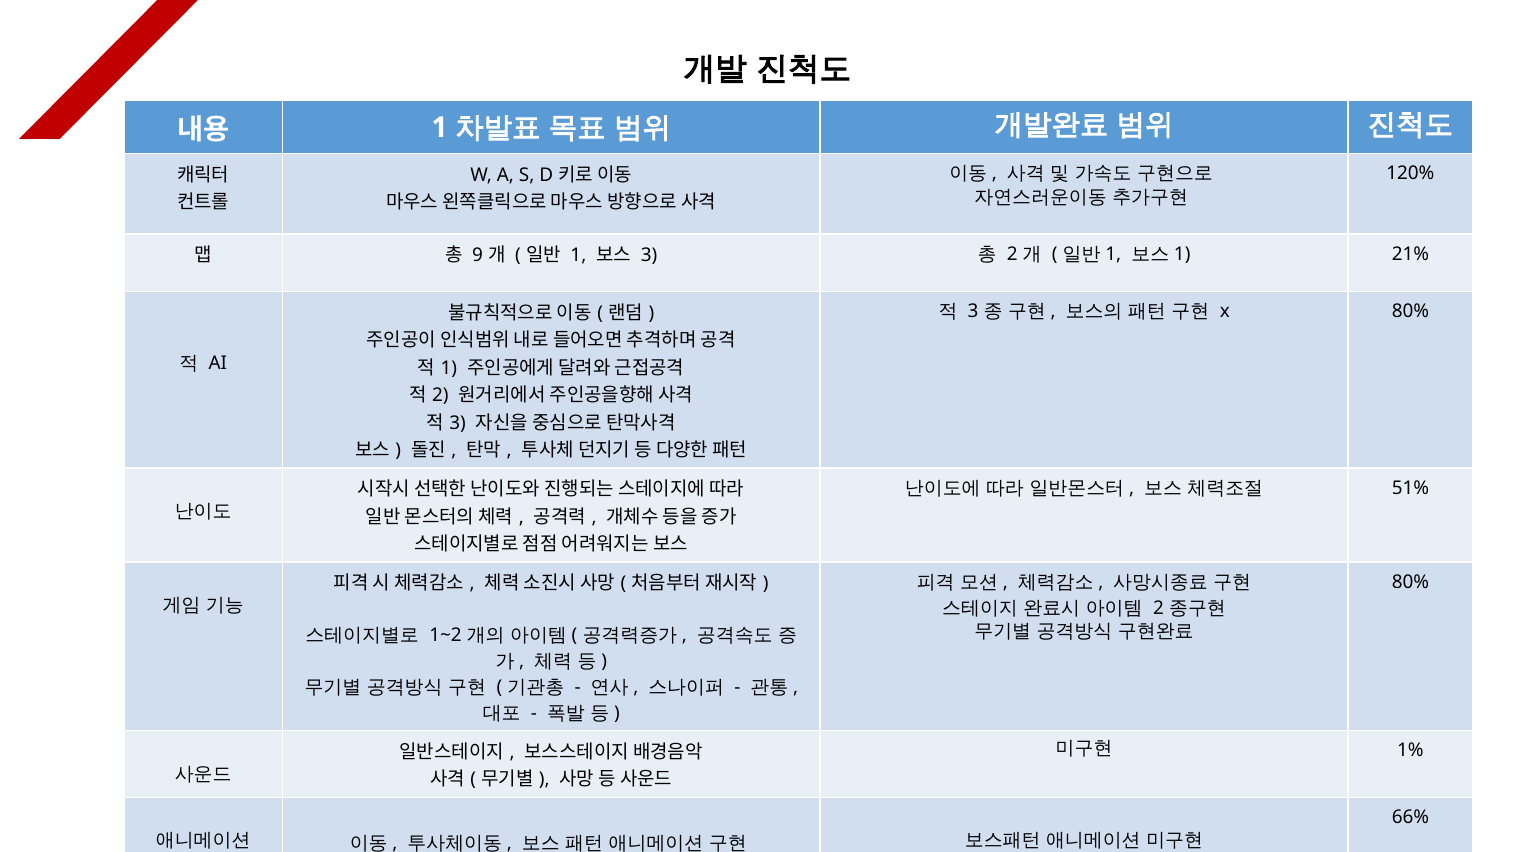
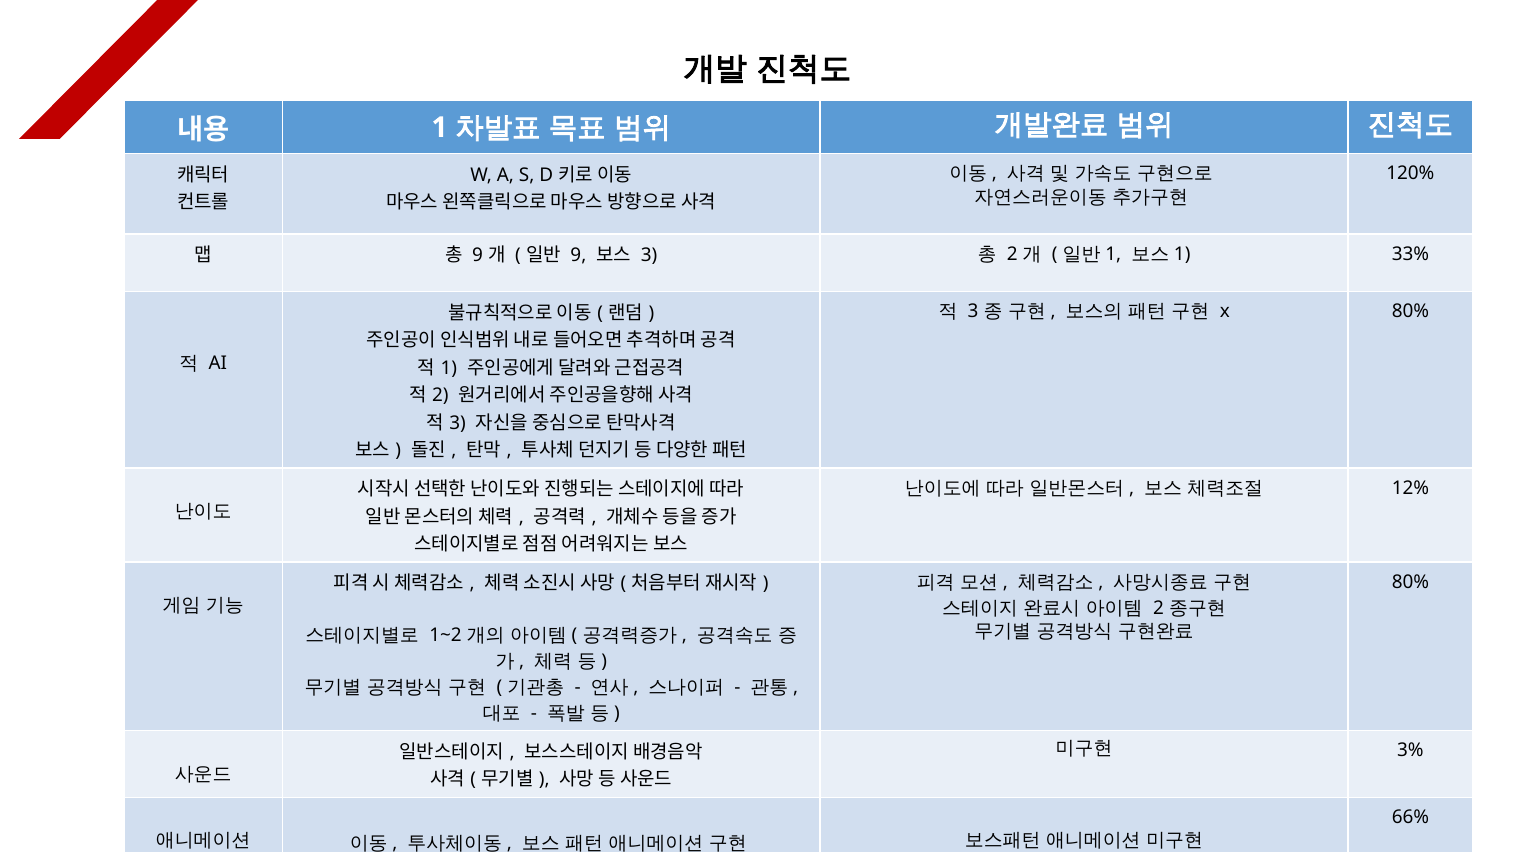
1 at (578, 256): 1 -> 9
21%: 21% -> 33%
51%: 51% -> 12%
1%: 1% -> 3%
